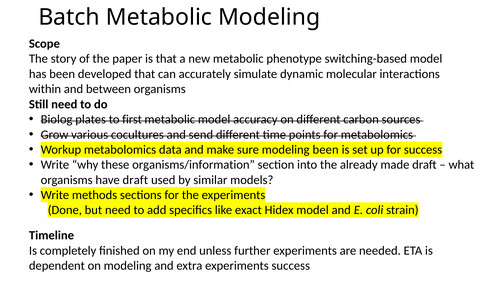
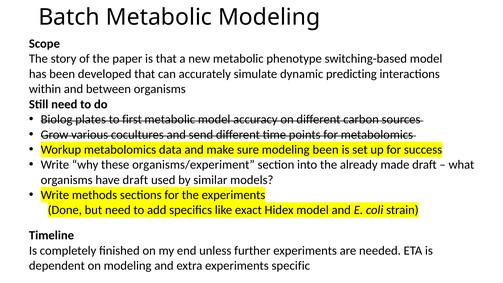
molecular: molecular -> predicting
organisms/information: organisms/information -> organisms/experiment
experiments success: success -> specific
